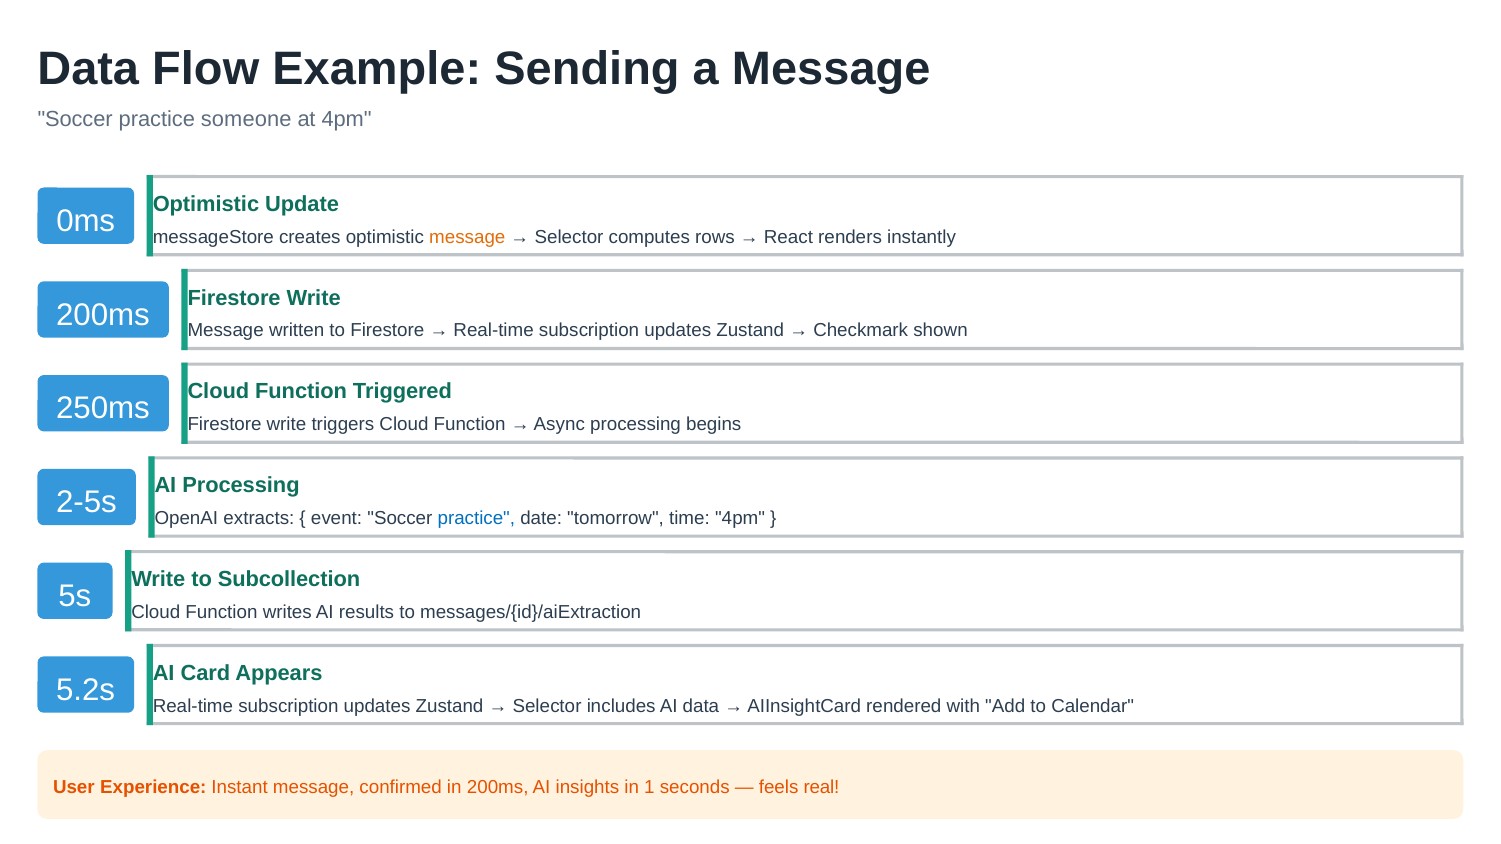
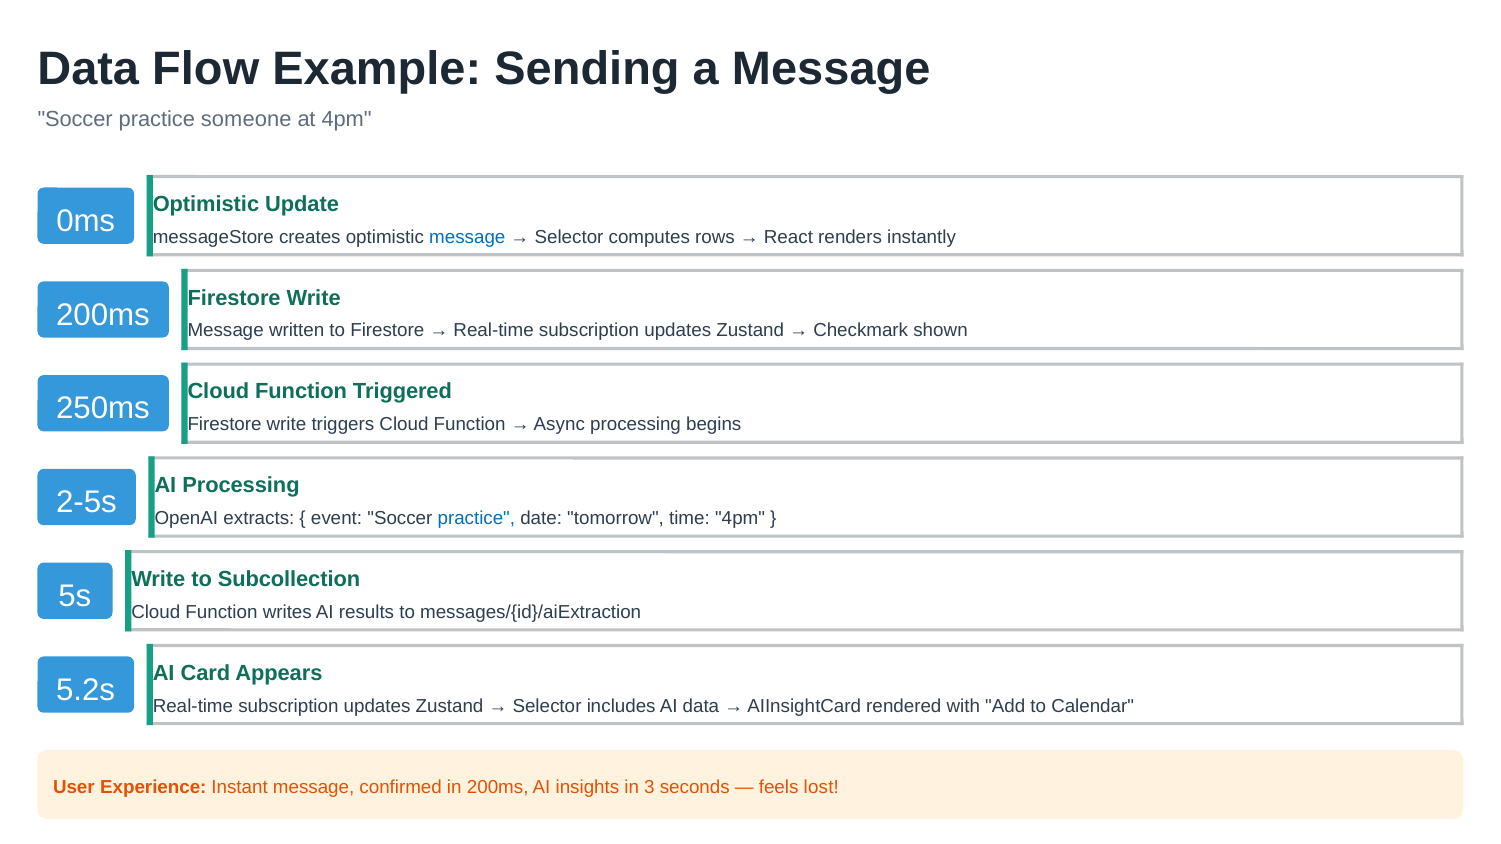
message at (467, 237) colour: orange -> blue
1: 1 -> 3
real: real -> lost
